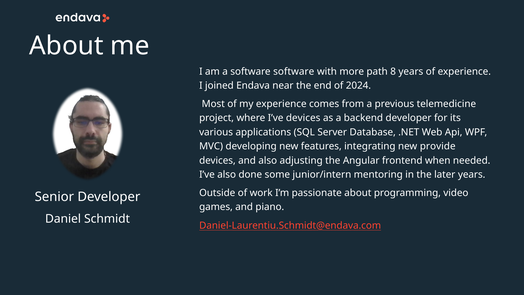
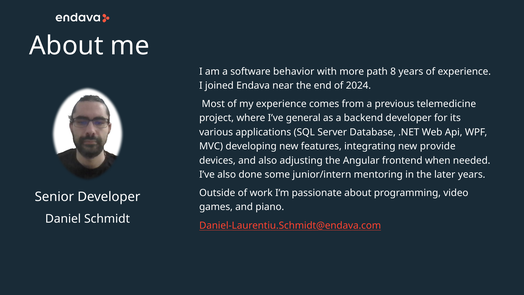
software software: software -> behavior
I’ve devices: devices -> general
